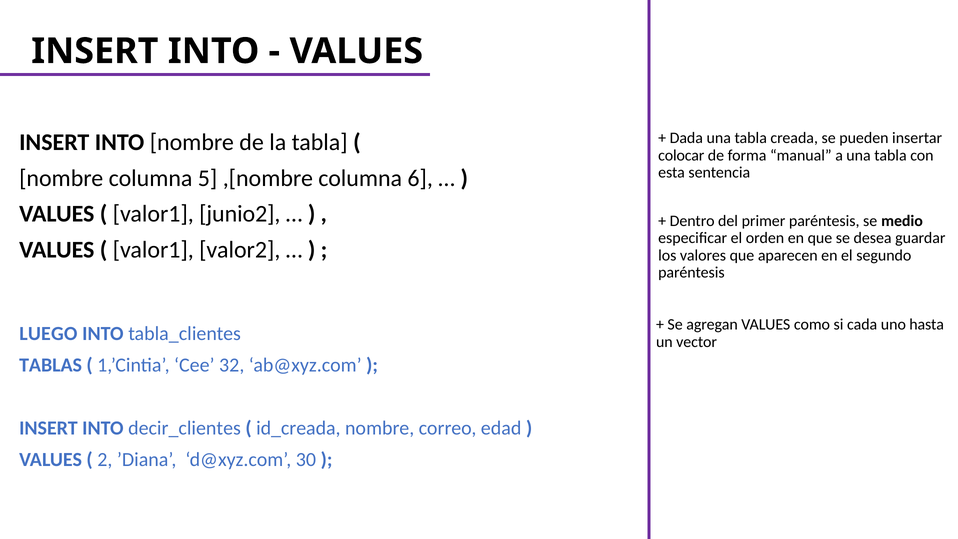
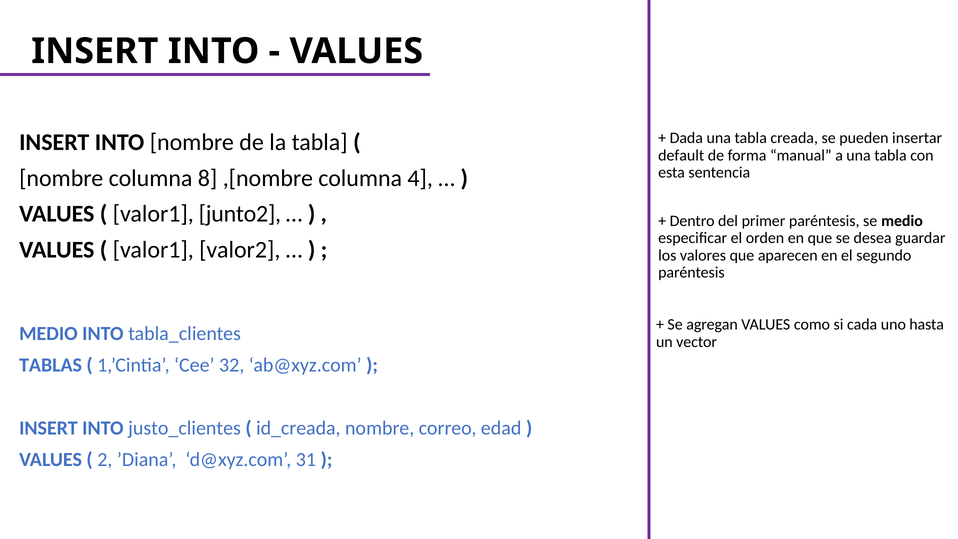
colocar: colocar -> default
5: 5 -> 8
6: 6 -> 4
junio2: junio2 -> junto2
LUEGO at (48, 333): LUEGO -> MEDIO
decir_clientes: decir_clientes -> justo_clientes
30: 30 -> 31
